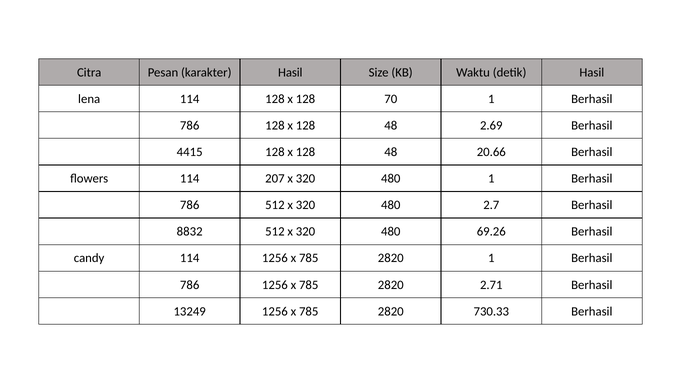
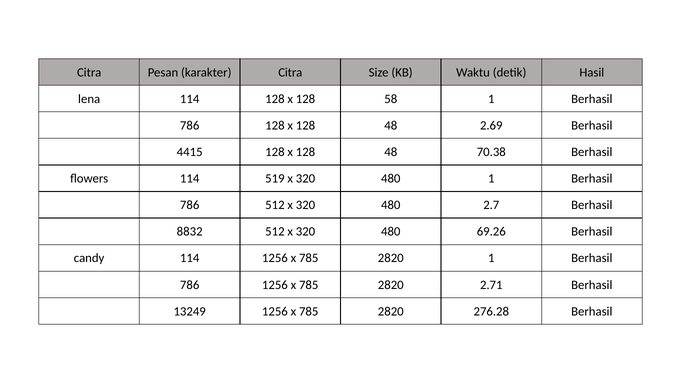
karakter Hasil: Hasil -> Citra
70: 70 -> 58
20.66: 20.66 -> 70.38
207: 207 -> 519
730.33: 730.33 -> 276.28
